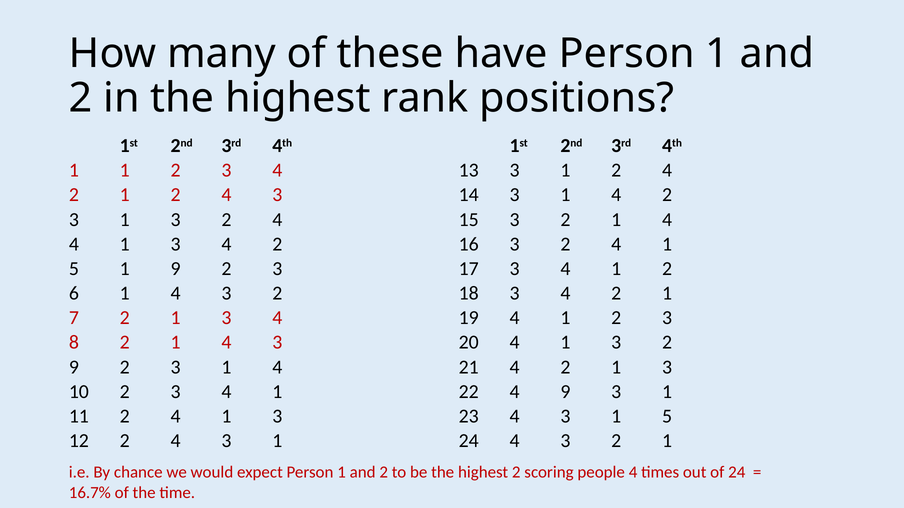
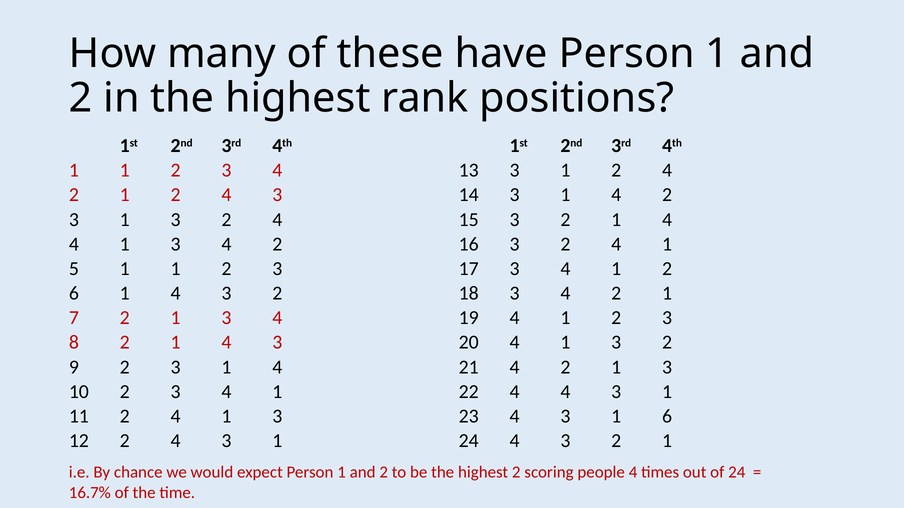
5 1 9: 9 -> 1
22 4 9: 9 -> 4
1 5: 5 -> 6
